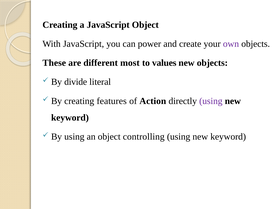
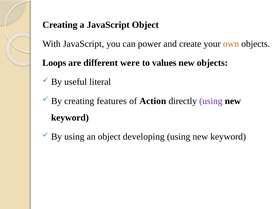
own colour: purple -> orange
These: These -> Loops
most: most -> were
divide: divide -> useful
controlling: controlling -> developing
